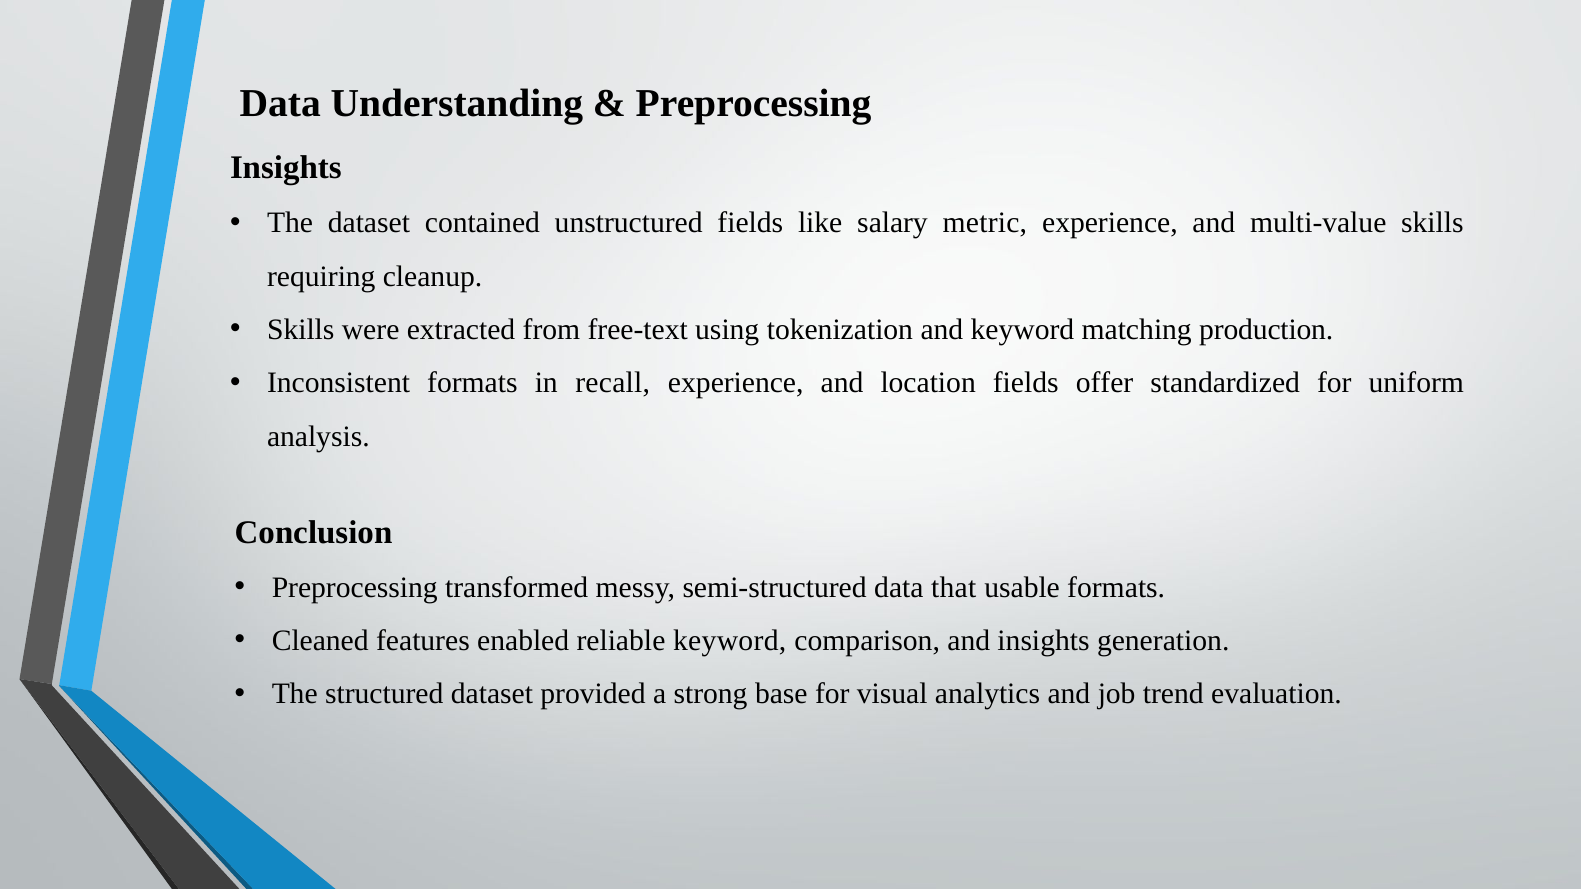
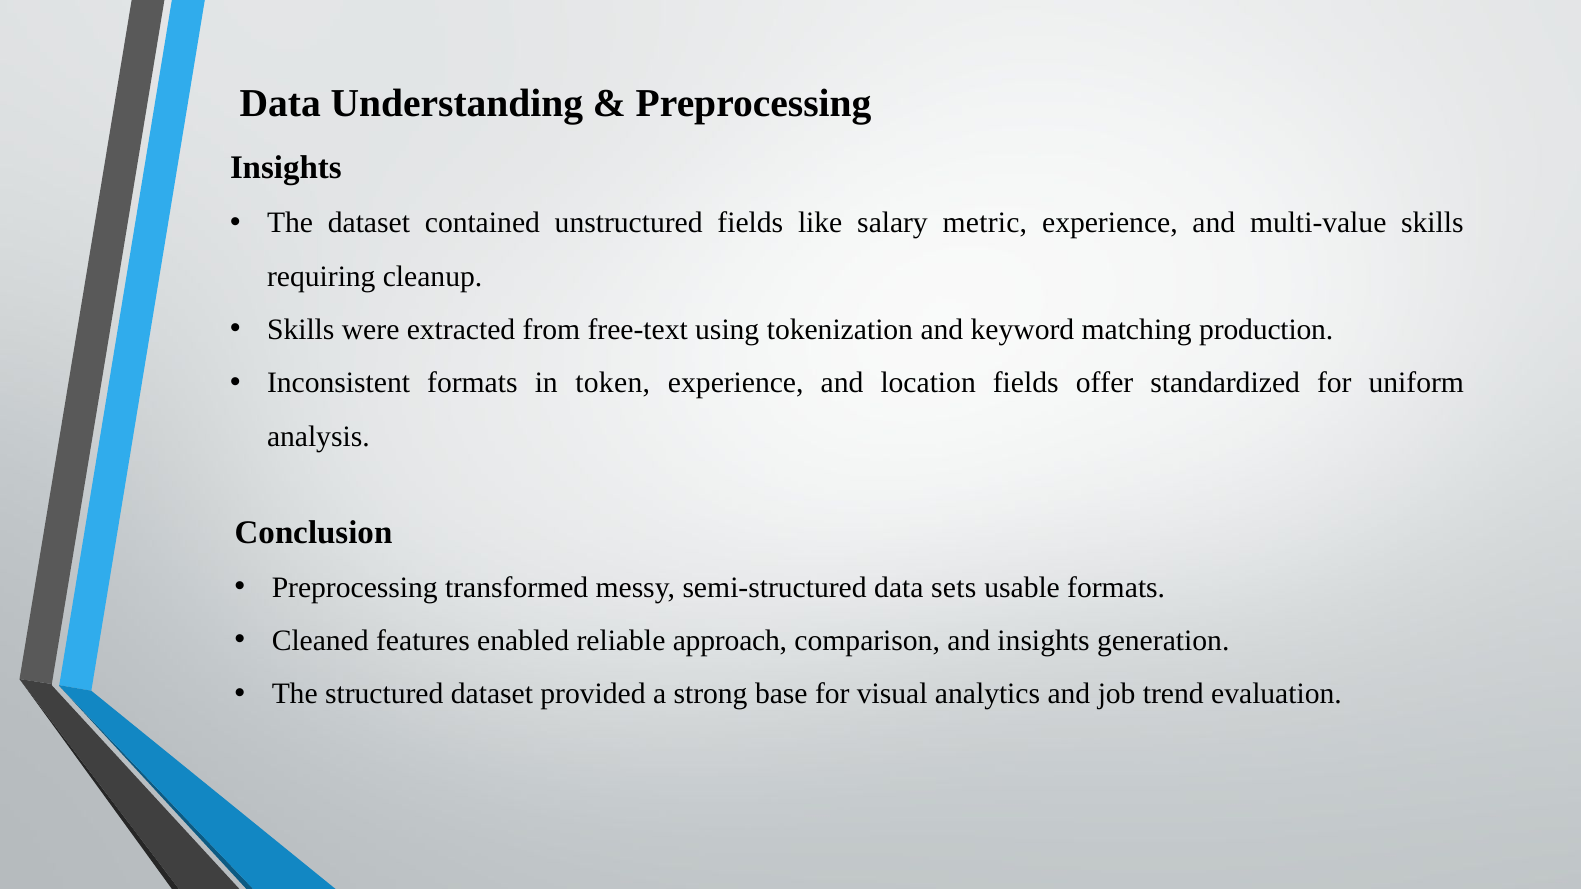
recall: recall -> token
that: that -> sets
reliable keyword: keyword -> approach
